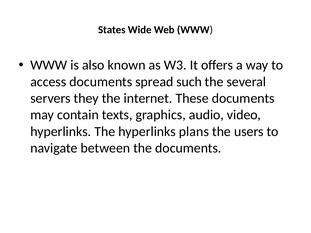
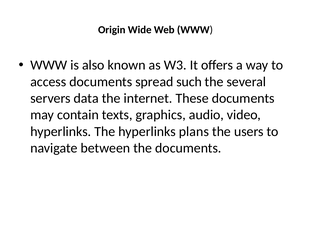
States: States -> Origin
they: they -> data
